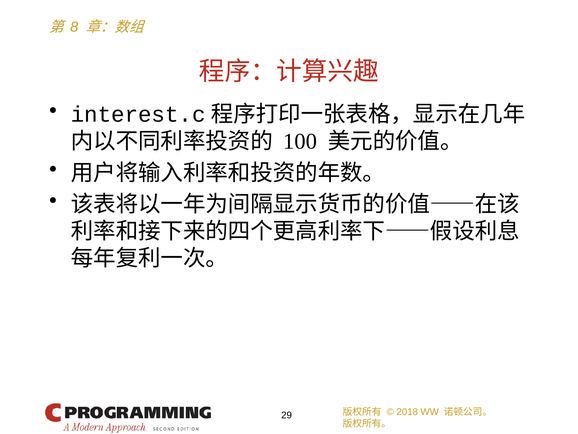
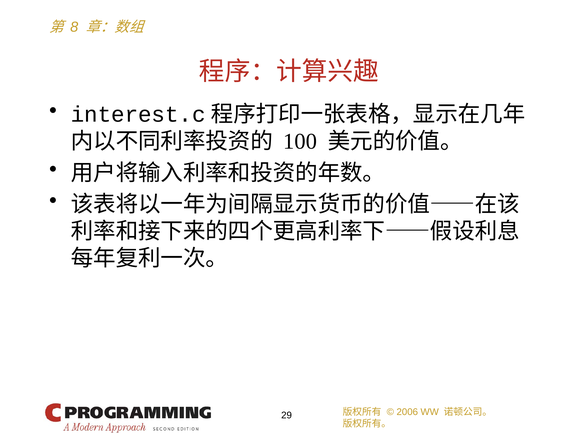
2018: 2018 -> 2006
